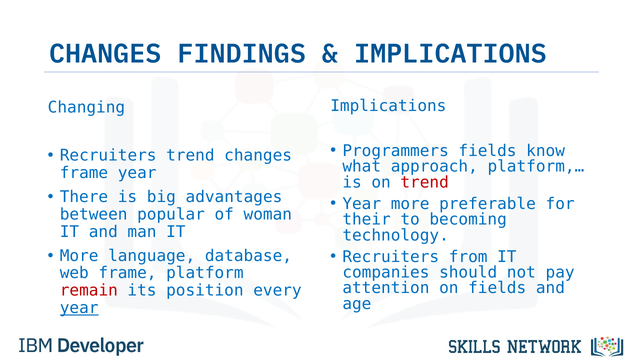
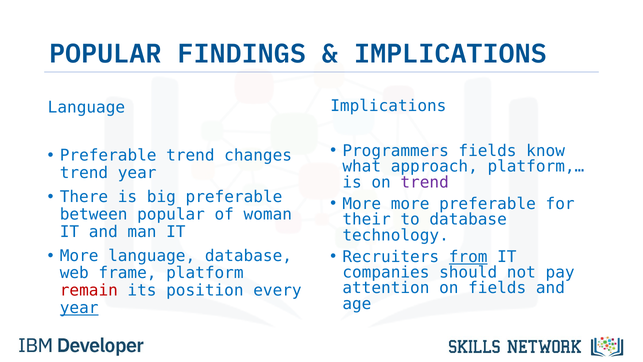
CHANGES at (105, 54): CHANGES -> POPULAR
Changing at (86, 107): Changing -> Language
Recruiters at (108, 155): Recruiters -> Preferable
frame at (84, 173): frame -> trend
trend at (425, 182) colour: red -> purple
big advantages: advantages -> preferable
Year at (362, 204): Year -> More
to becoming: becoming -> database
from underline: none -> present
